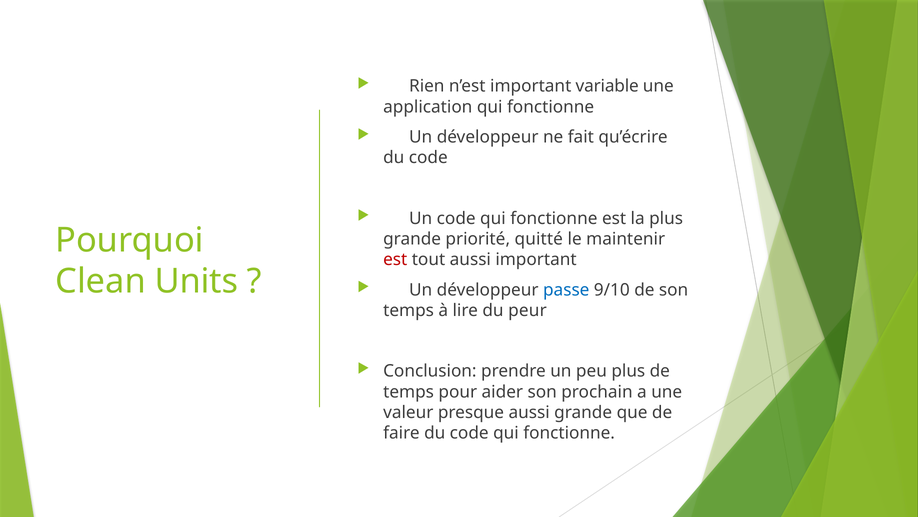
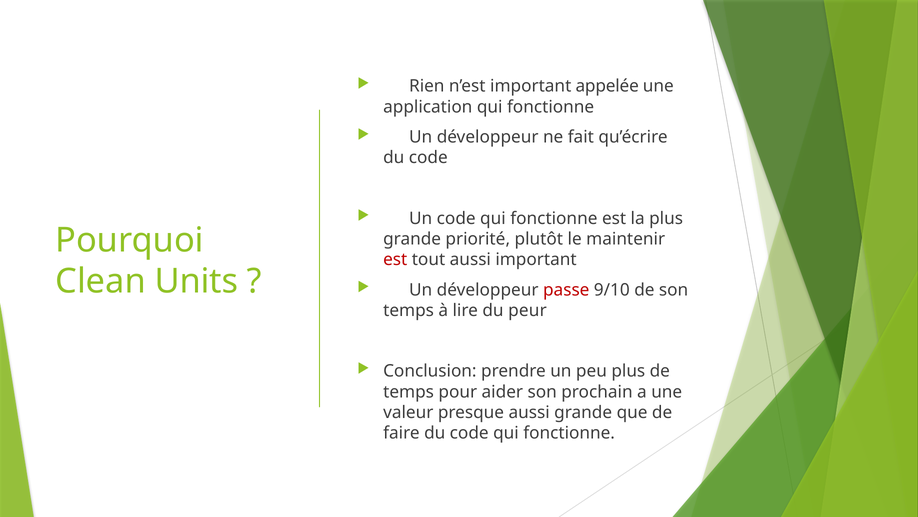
variable: variable -> appelée
quitté: quitté -> plutôt
passe colour: blue -> red
